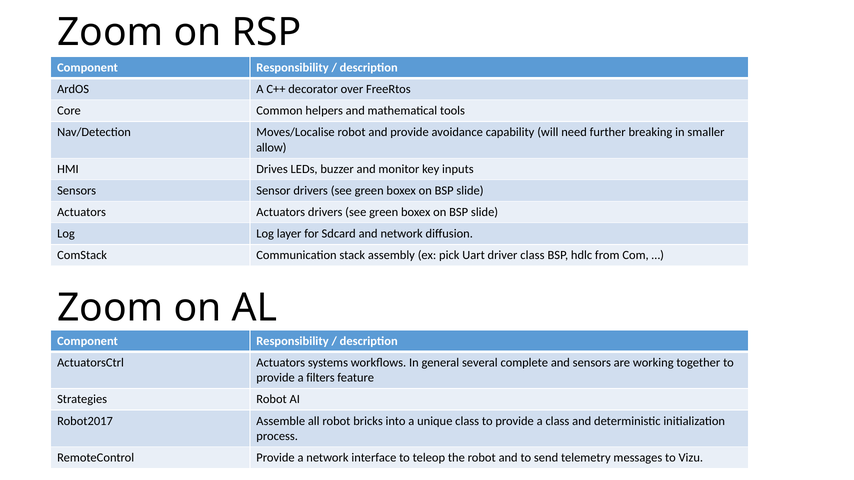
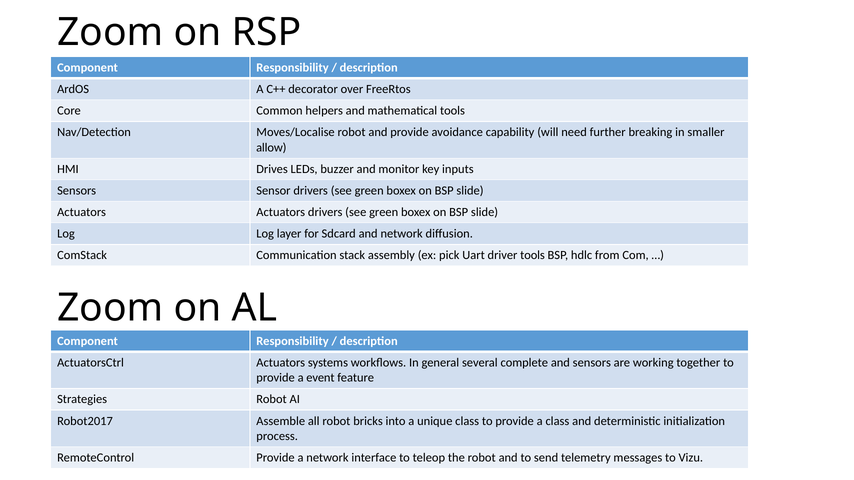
driver class: class -> tools
filters: filters -> event
